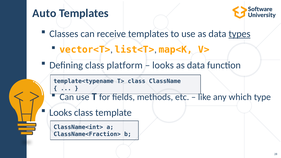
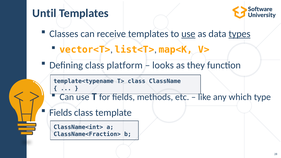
Auto: Auto -> Until
use at (188, 34) underline: none -> present
data at (196, 65): data -> they
Looks at (61, 113): Looks -> Fields
